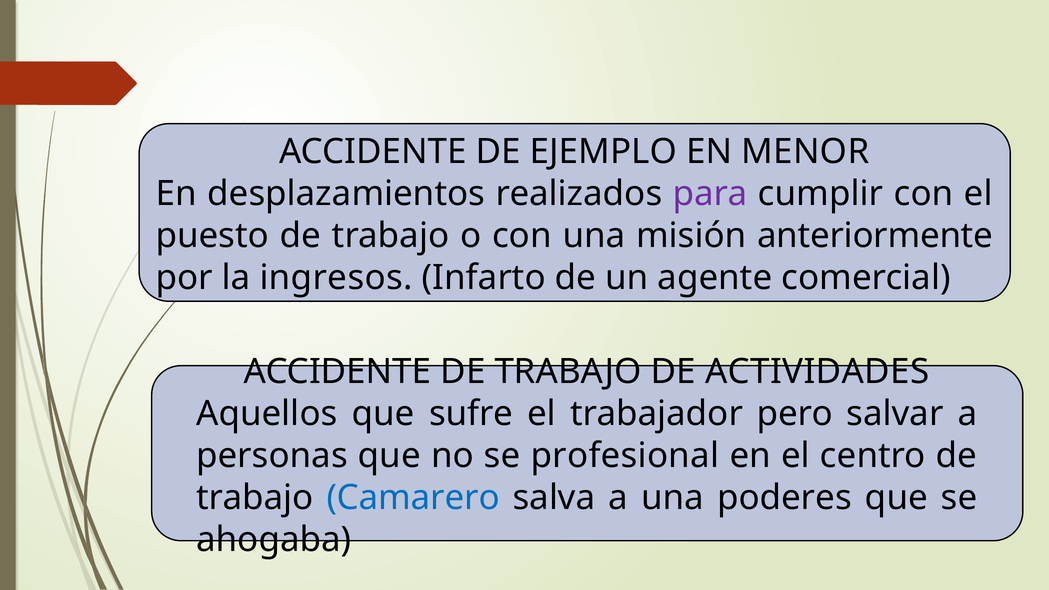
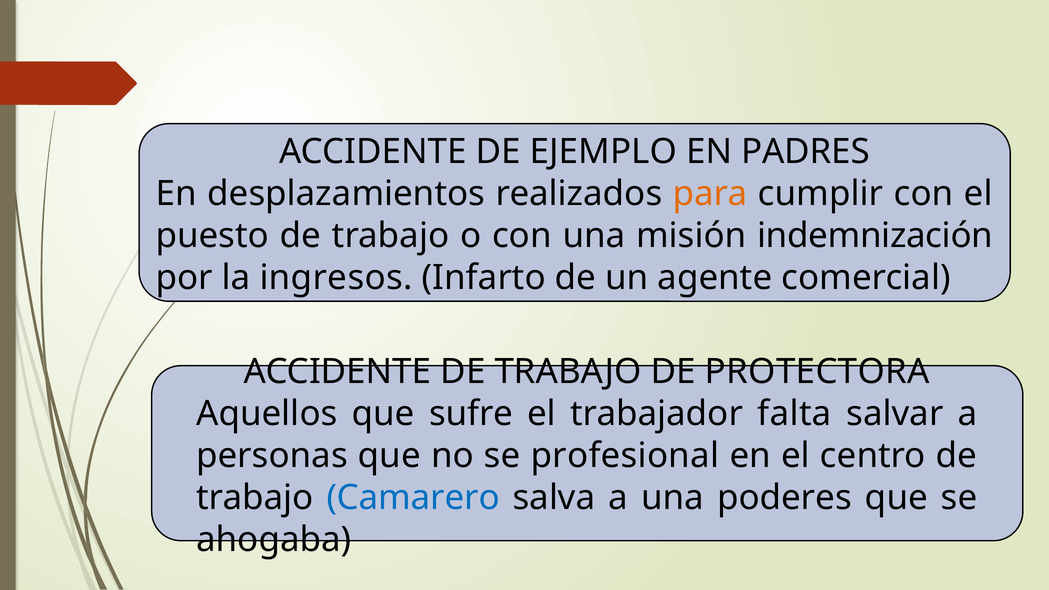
MENOR: MENOR -> PADRES
para colour: purple -> orange
anteriormente: anteriormente -> indemnización
ACTIVIDADES: ACTIVIDADES -> PROTECTORA
pero: pero -> falta
